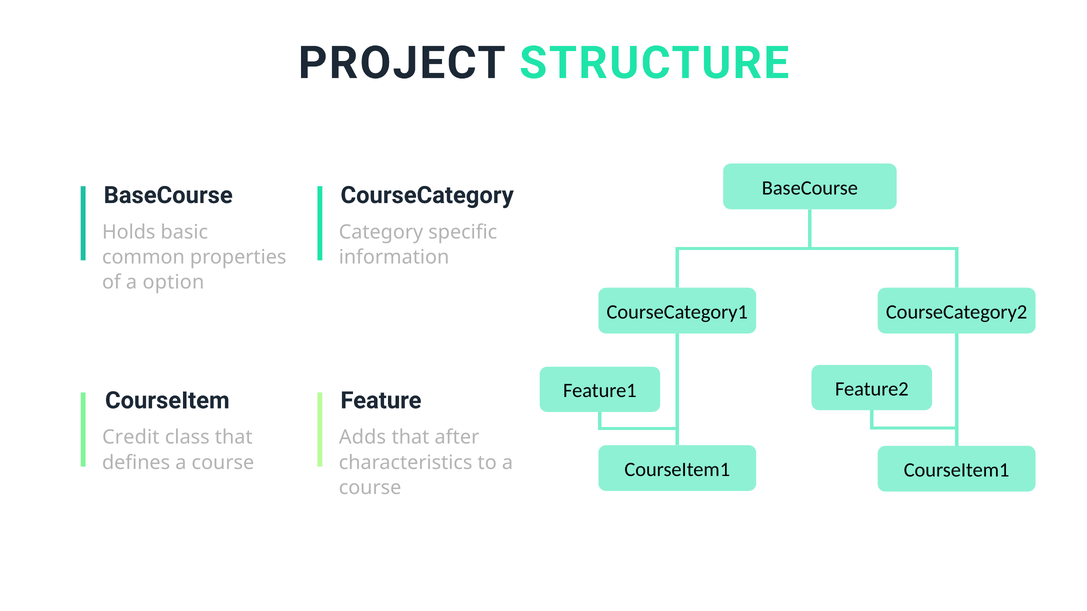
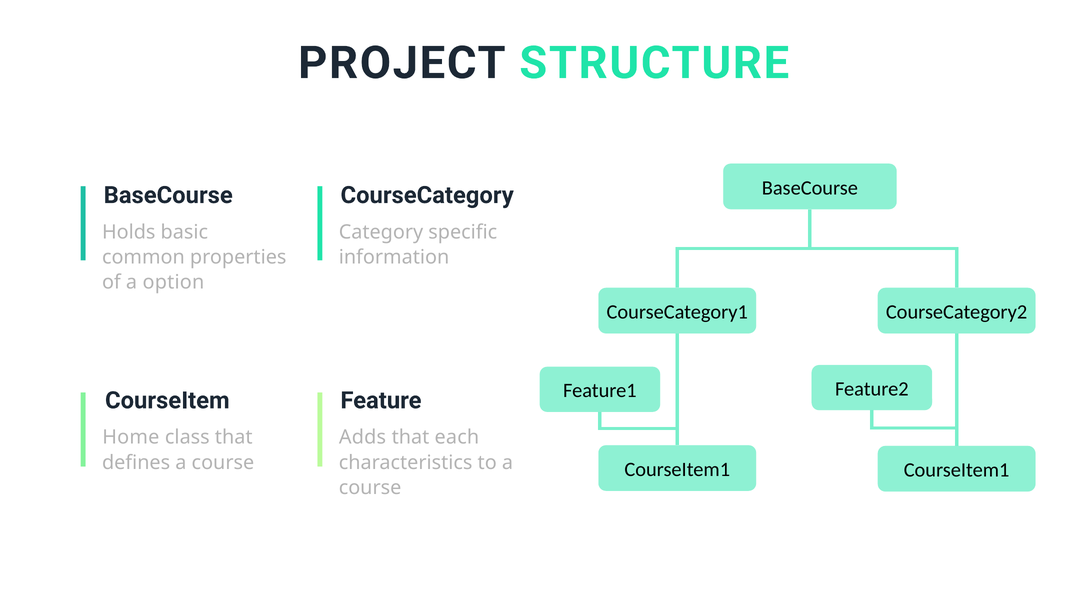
Credit: Credit -> Home
after: after -> each
